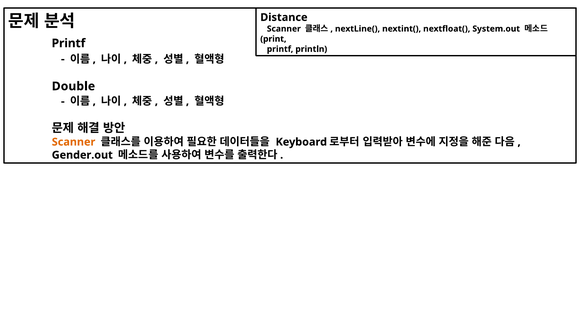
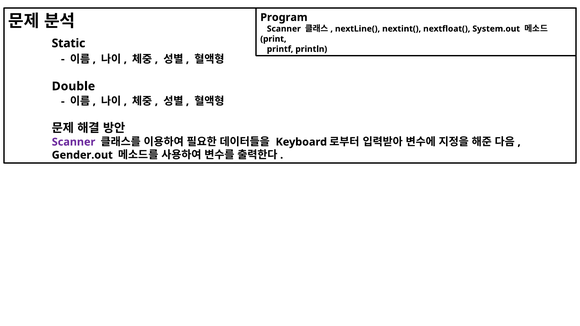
Distance: Distance -> Program
Printf at (68, 43): Printf -> Static
Scanner at (74, 142) colour: orange -> purple
